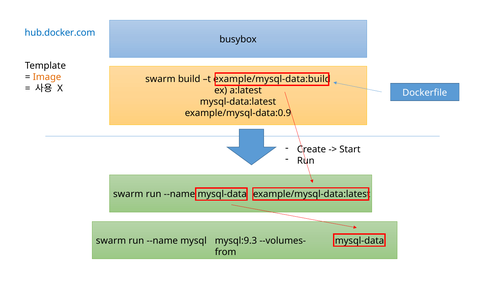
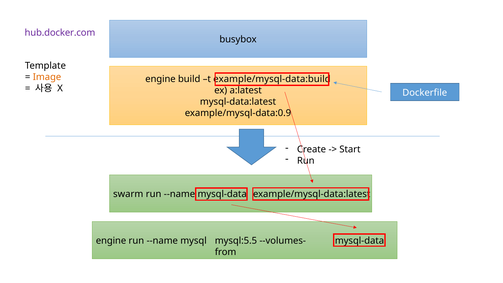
hub.docker.com colour: blue -> purple
swarm at (160, 79): swarm -> engine
mysql:9.3: mysql:9.3 -> mysql:5.5
swarm at (111, 241): swarm -> engine
